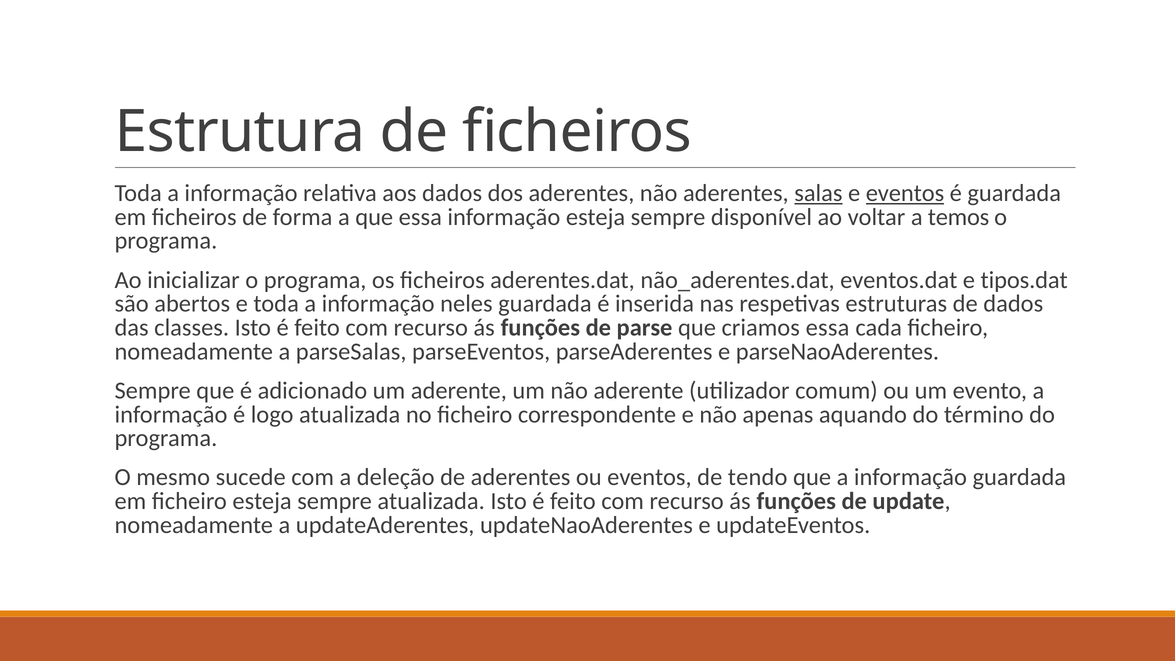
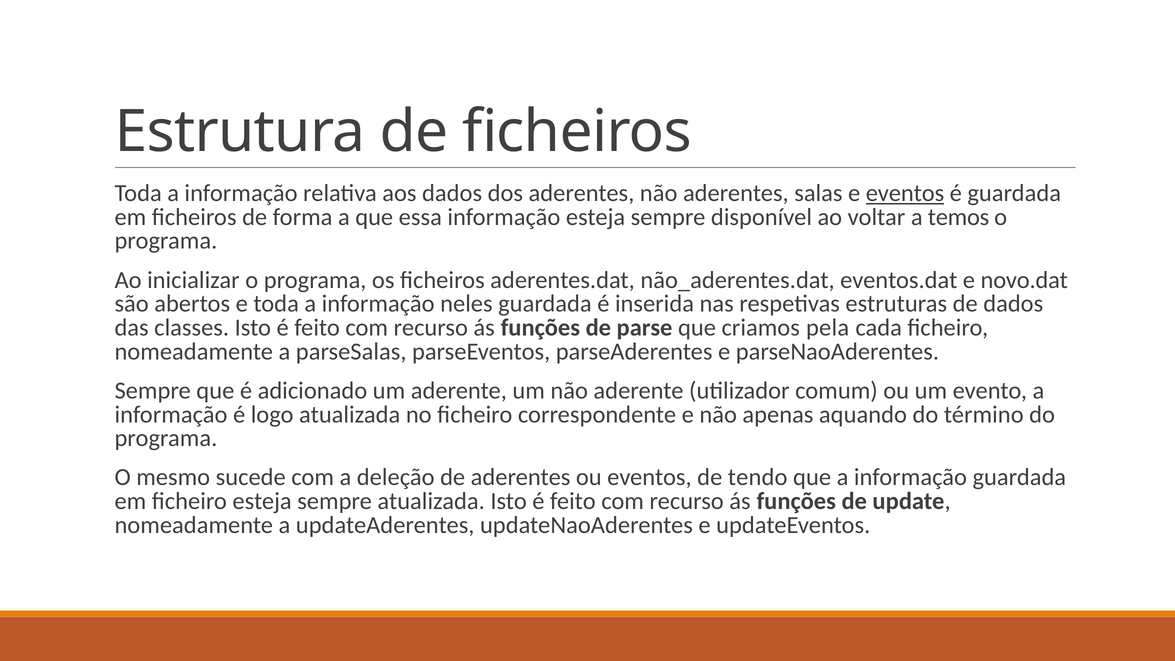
salas underline: present -> none
tipos.dat: tipos.dat -> novo.dat
criamos essa: essa -> pela
